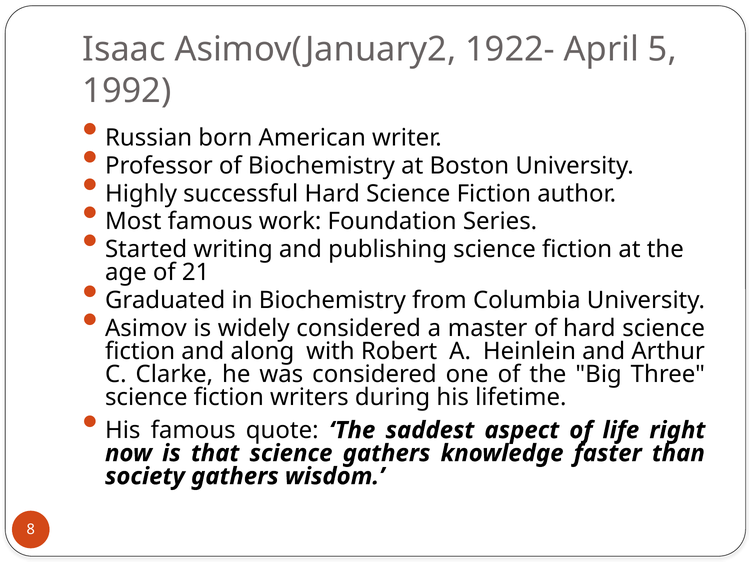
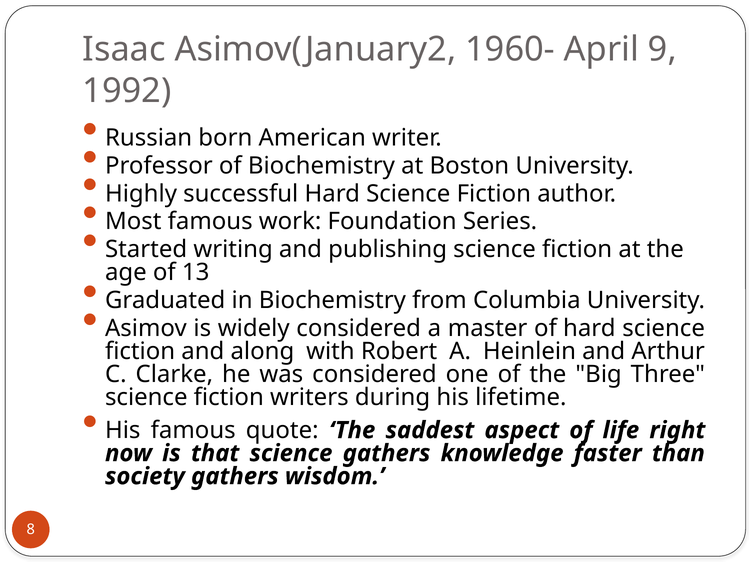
1922-: 1922- -> 1960-
5: 5 -> 9
21: 21 -> 13
